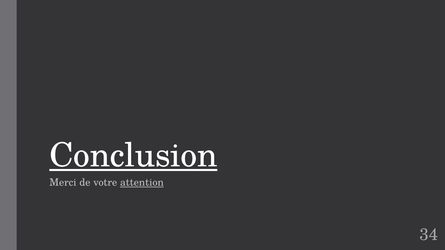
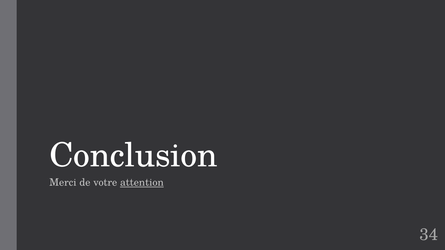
Conclusion underline: present -> none
